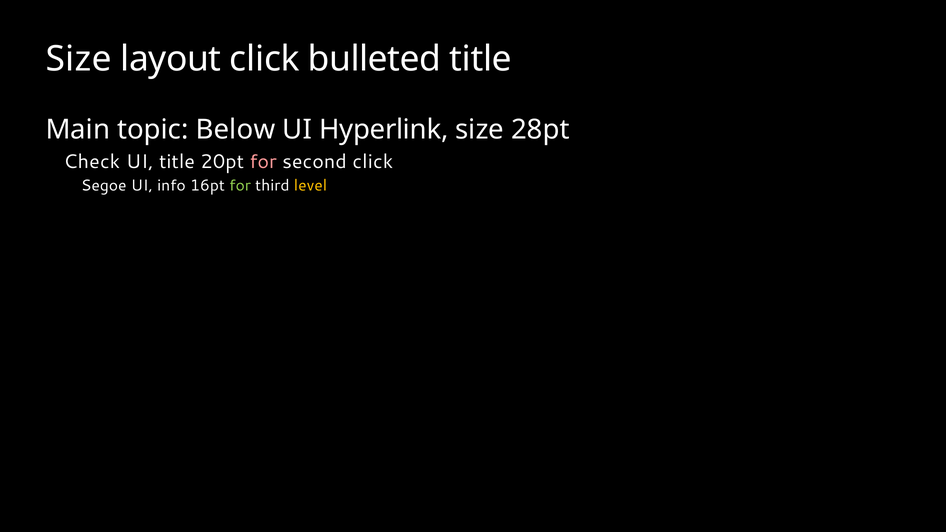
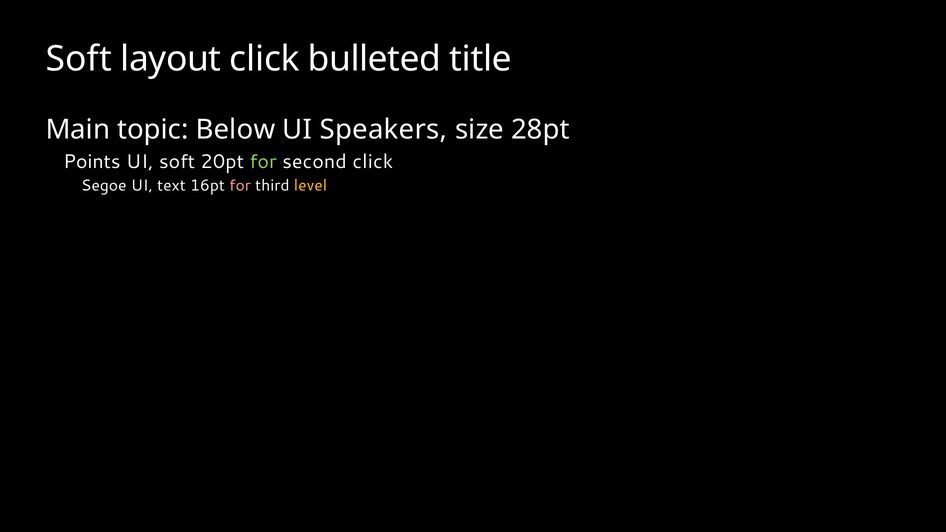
Size at (79, 59): Size -> Soft
Hyperlink: Hyperlink -> Speakers
Check: Check -> Points
UI title: title -> soft
for at (263, 162) colour: pink -> light green
info: info -> text
for at (240, 186) colour: light green -> pink
